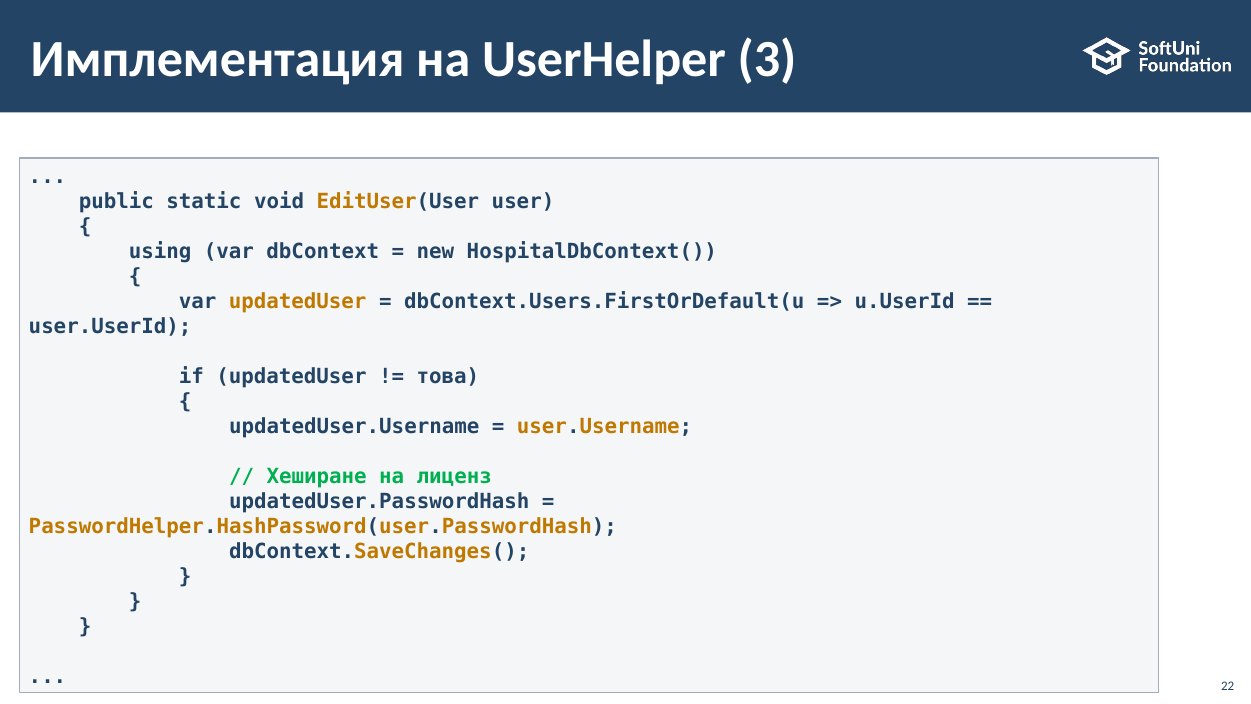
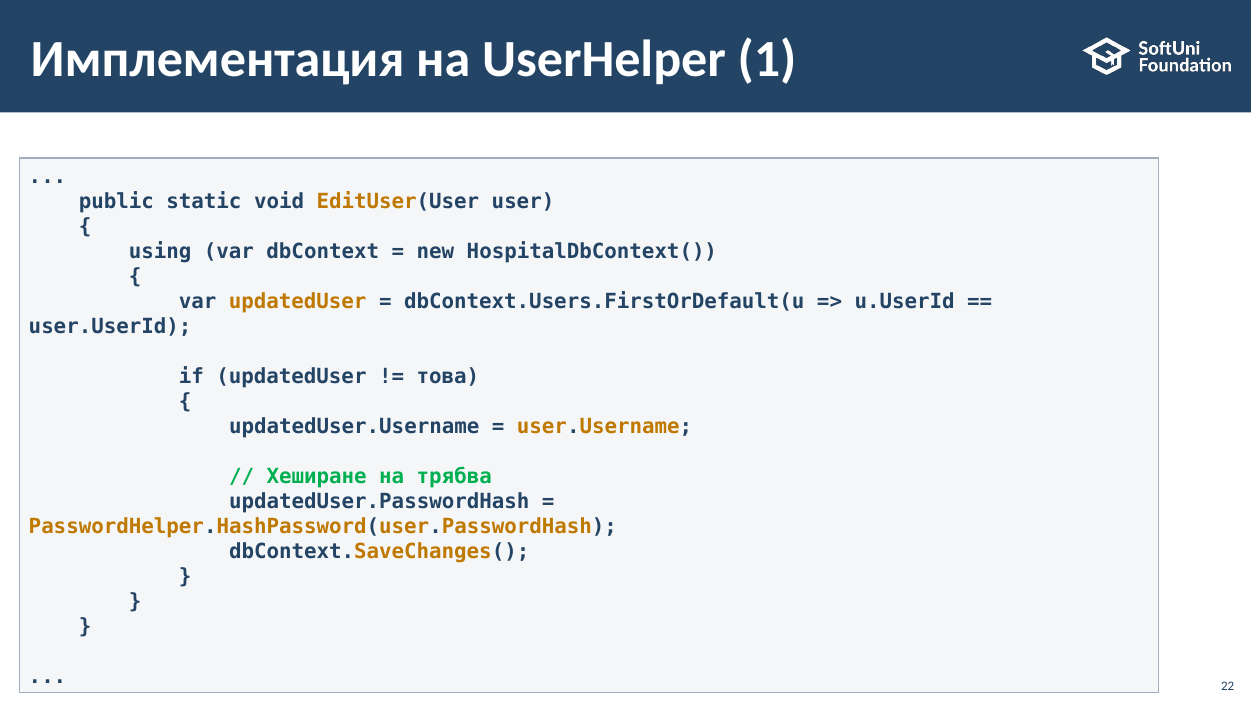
3: 3 -> 1
лиценз: лиценз -> трябва
